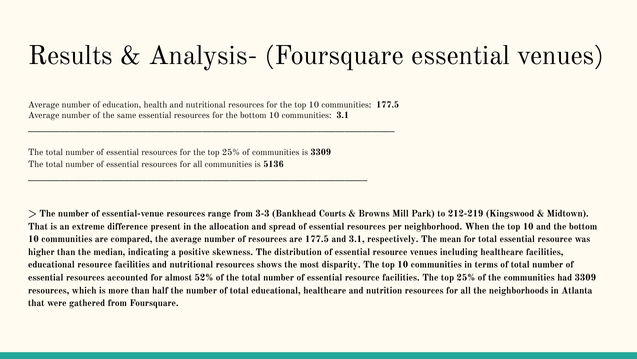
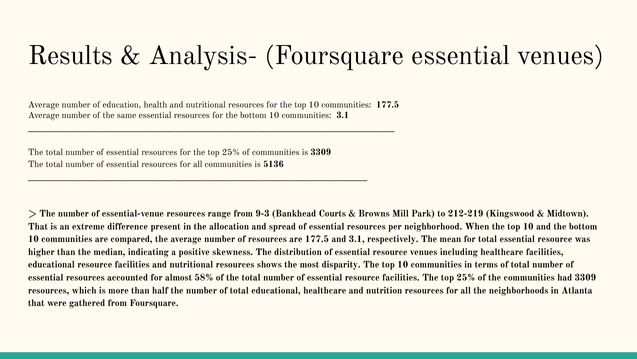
3-3: 3-3 -> 9-3
52%: 52% -> 58%
